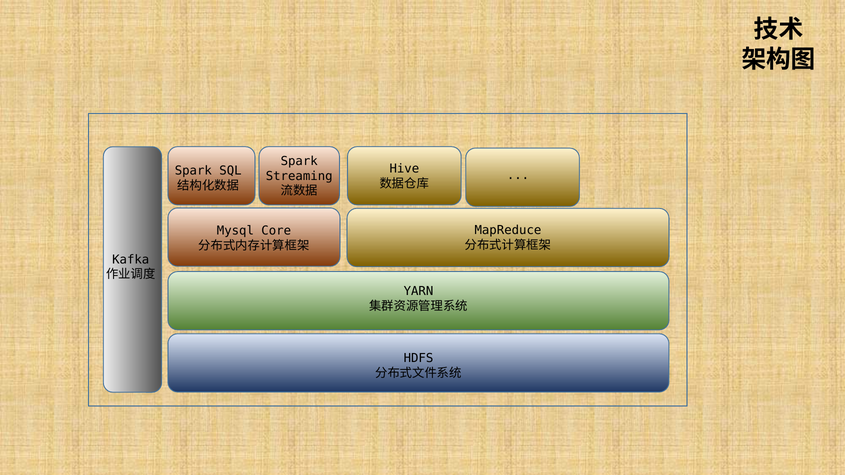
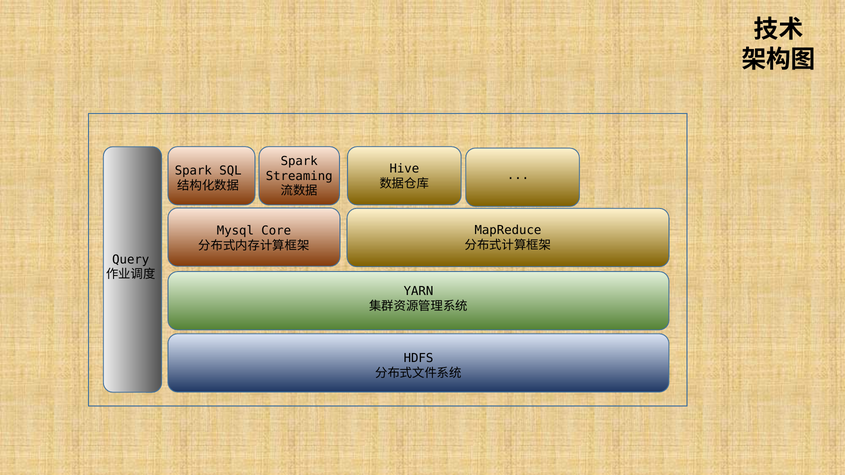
Kafka: Kafka -> Query
